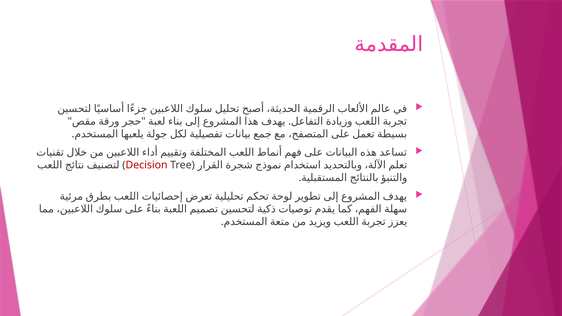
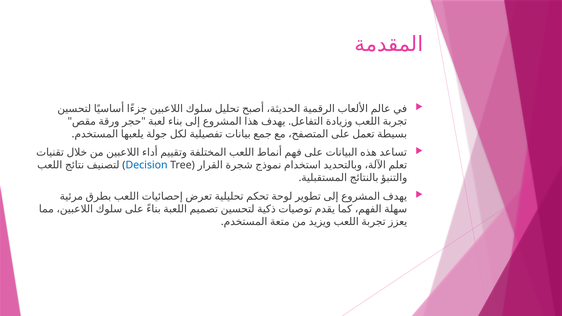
Decision colour: red -> blue
